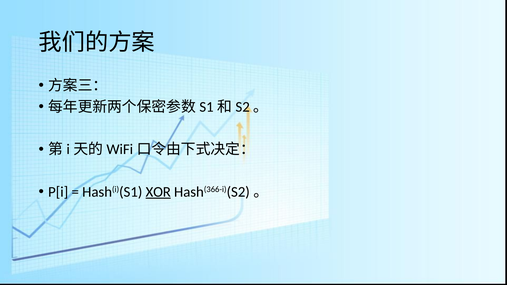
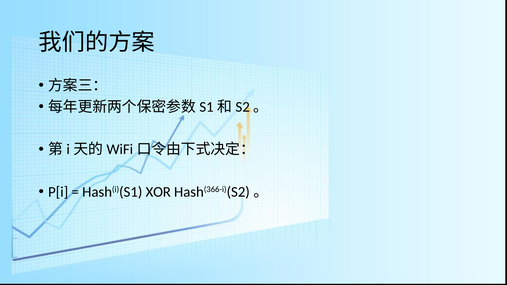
XOR underline: present -> none
